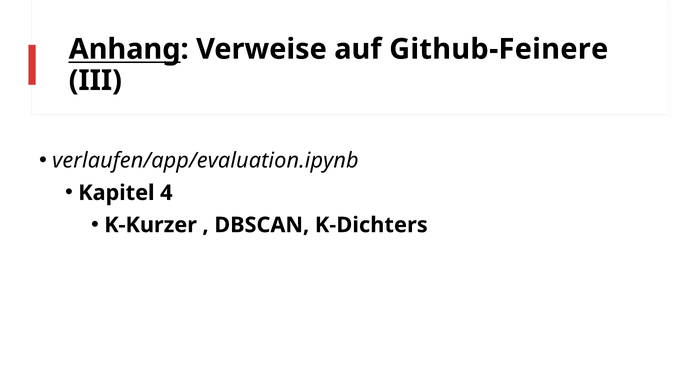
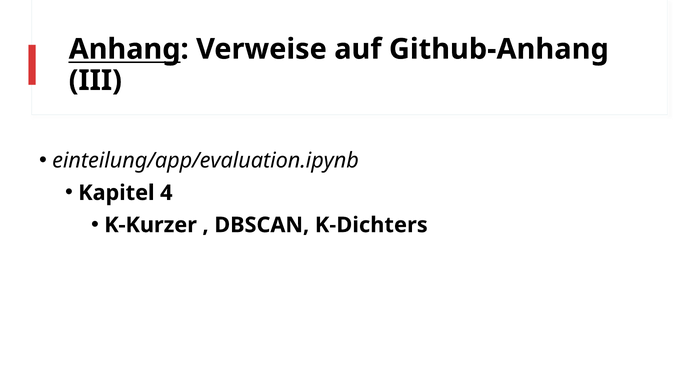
Github-Feinere: Github-Feinere -> Github-Anhang
verlaufen/app/evaluation.ipynb: verlaufen/app/evaluation.ipynb -> einteilung/app/evaluation.ipynb
